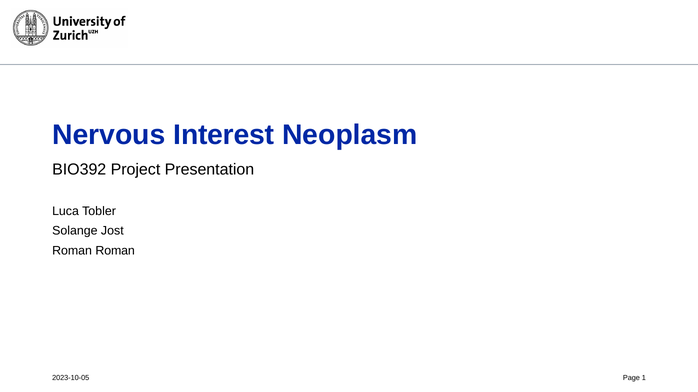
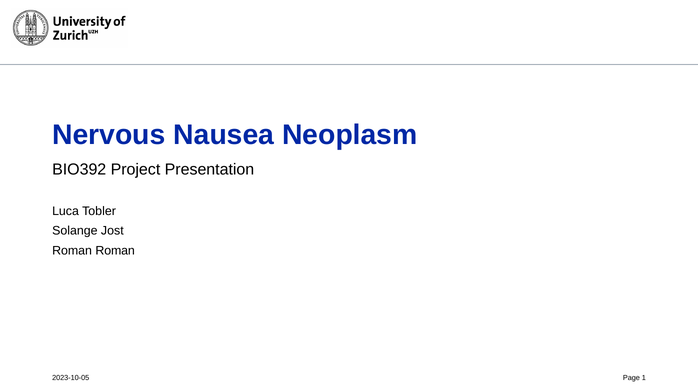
Interest: Interest -> Nausea
